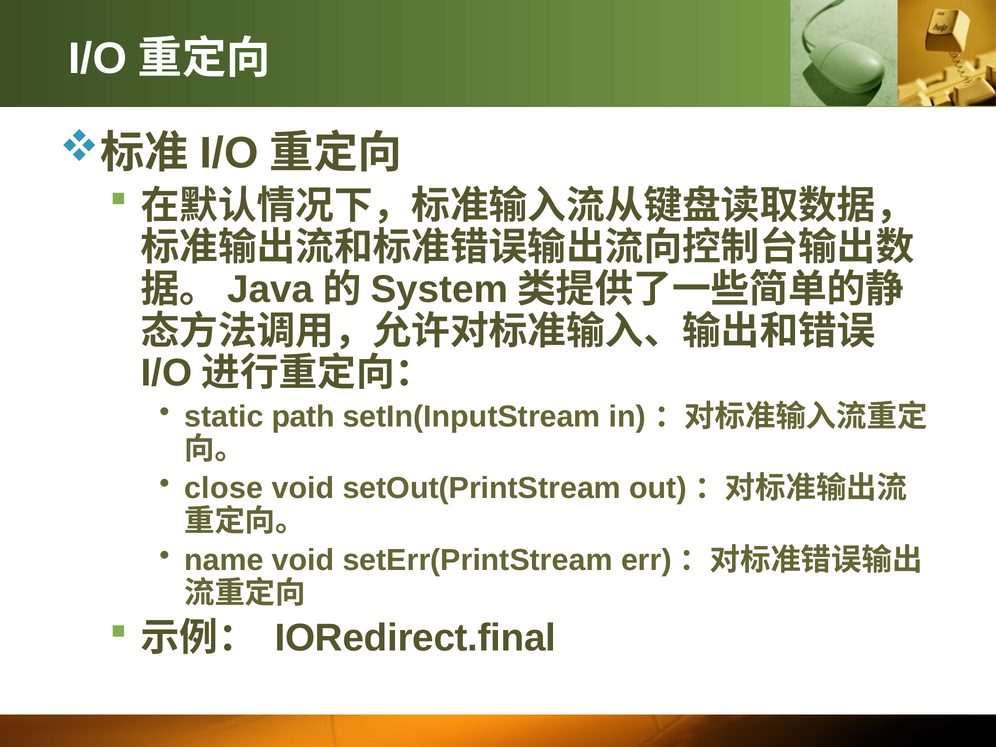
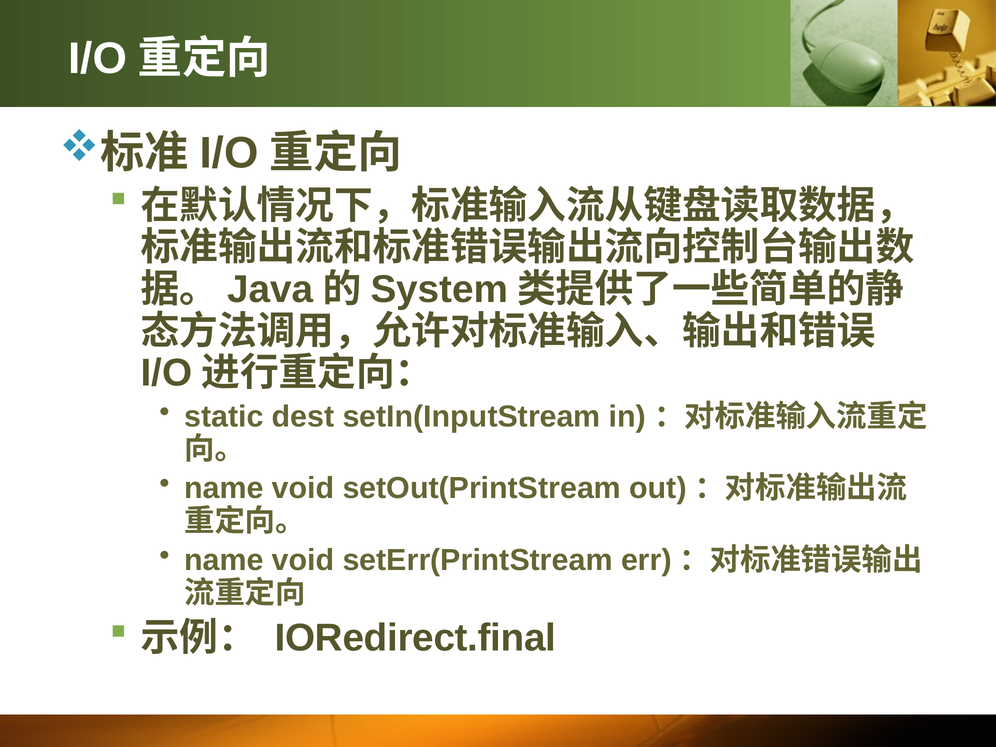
path: path -> dest
close at (224, 488): close -> name
